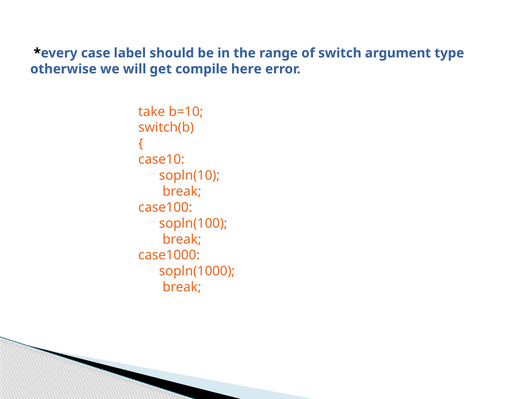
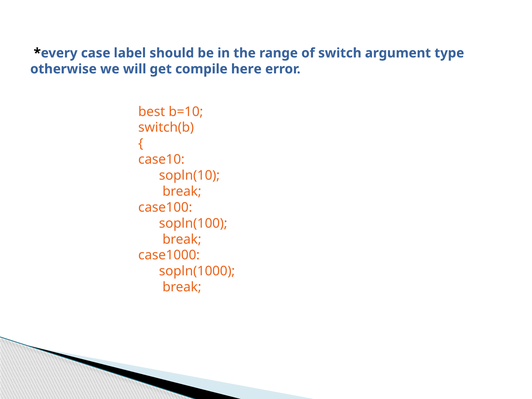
take: take -> best
